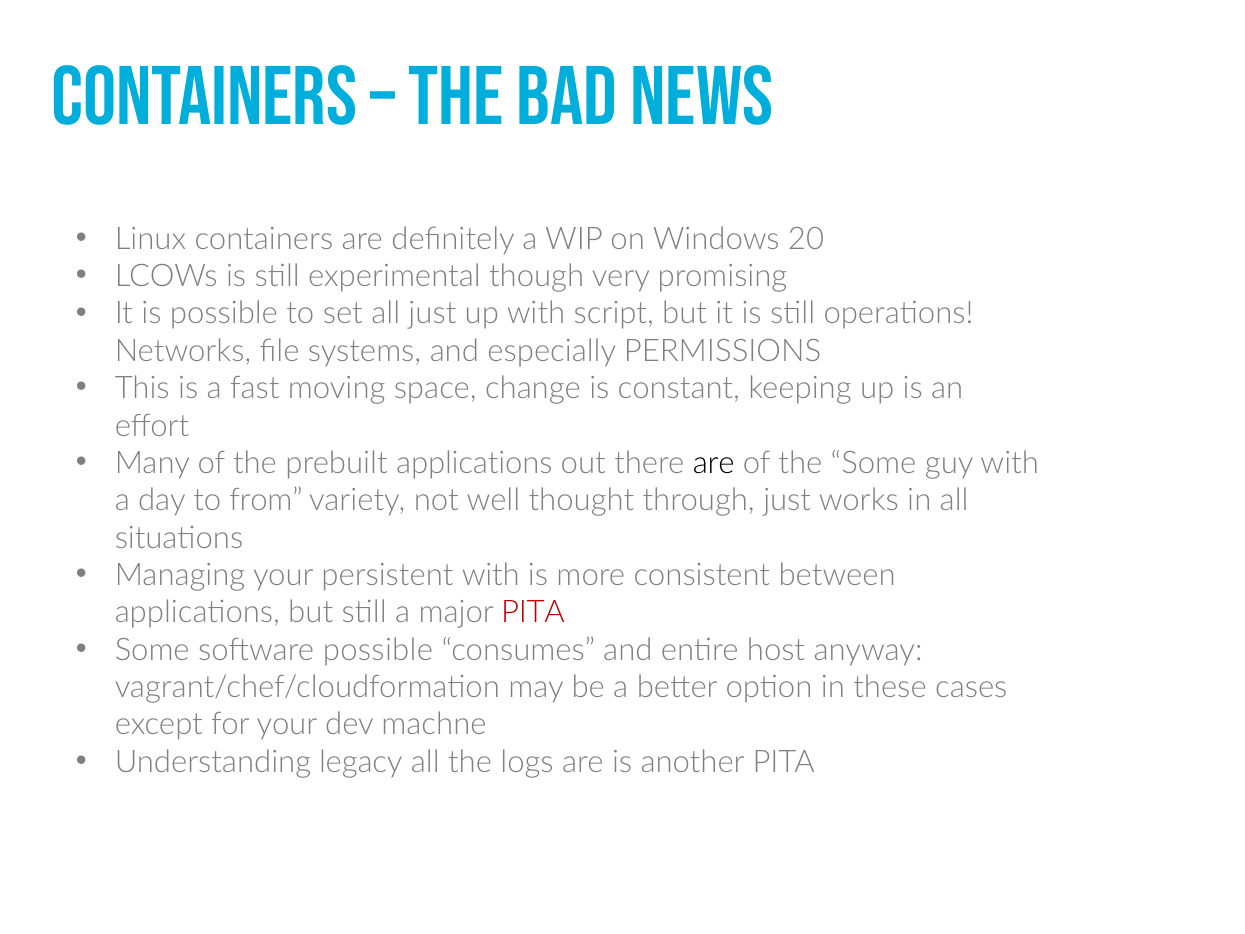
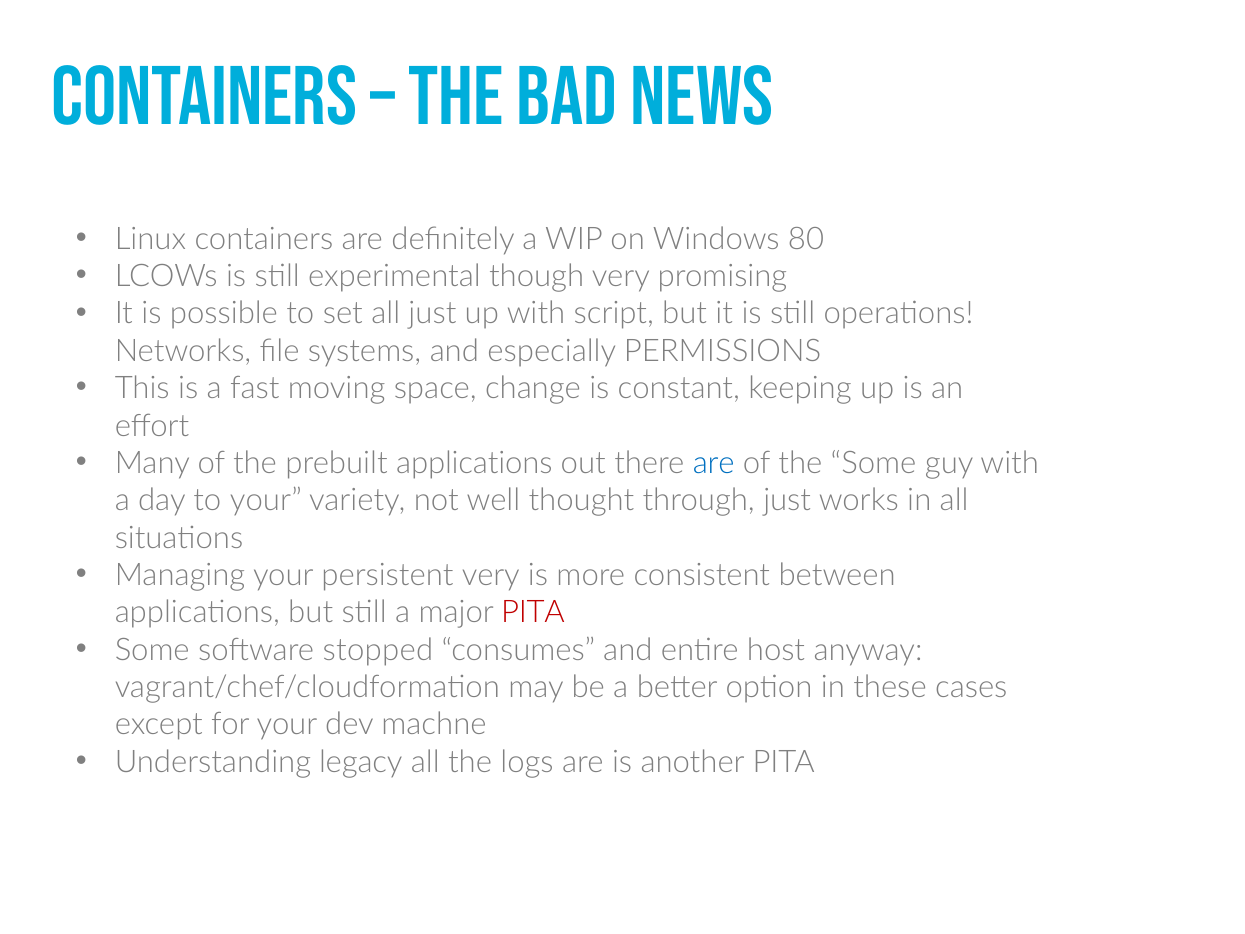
20: 20 -> 80
are at (714, 463) colour: black -> blue
to from: from -> your
persistent with: with -> very
software possible: possible -> stopped
